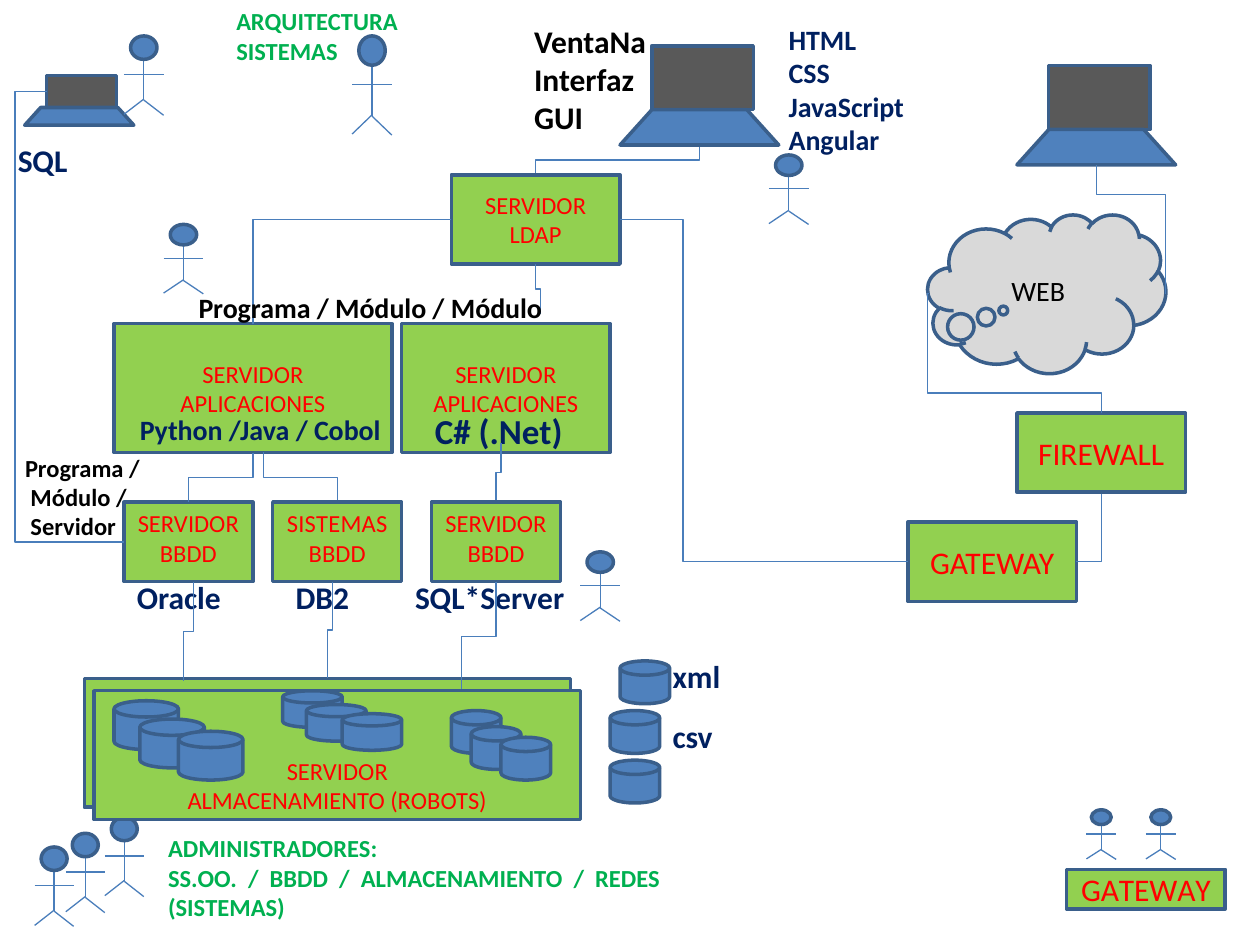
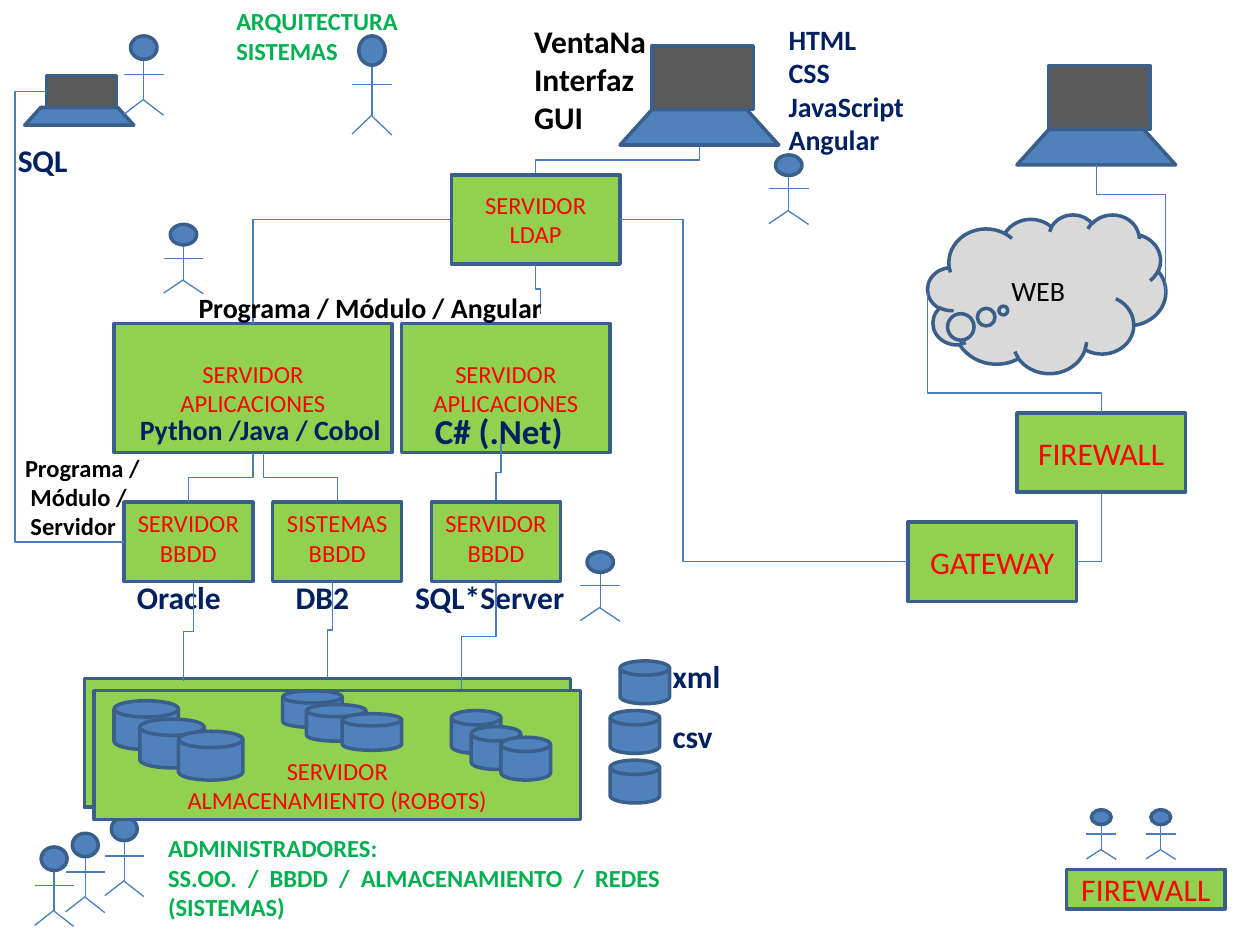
Módulo at (496, 309): Módulo -> Angular
GATEWAY at (1146, 891): GATEWAY -> FIREWALL
